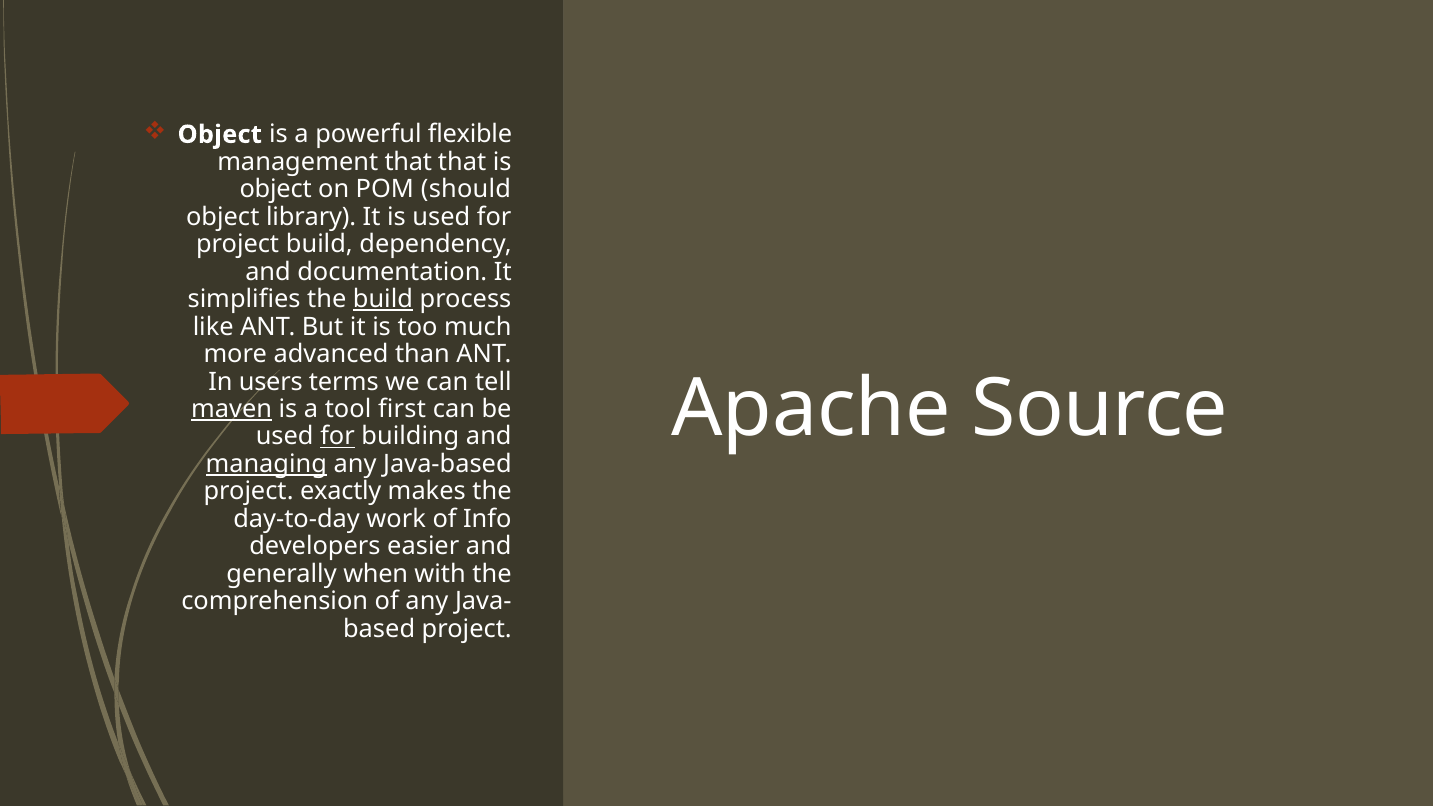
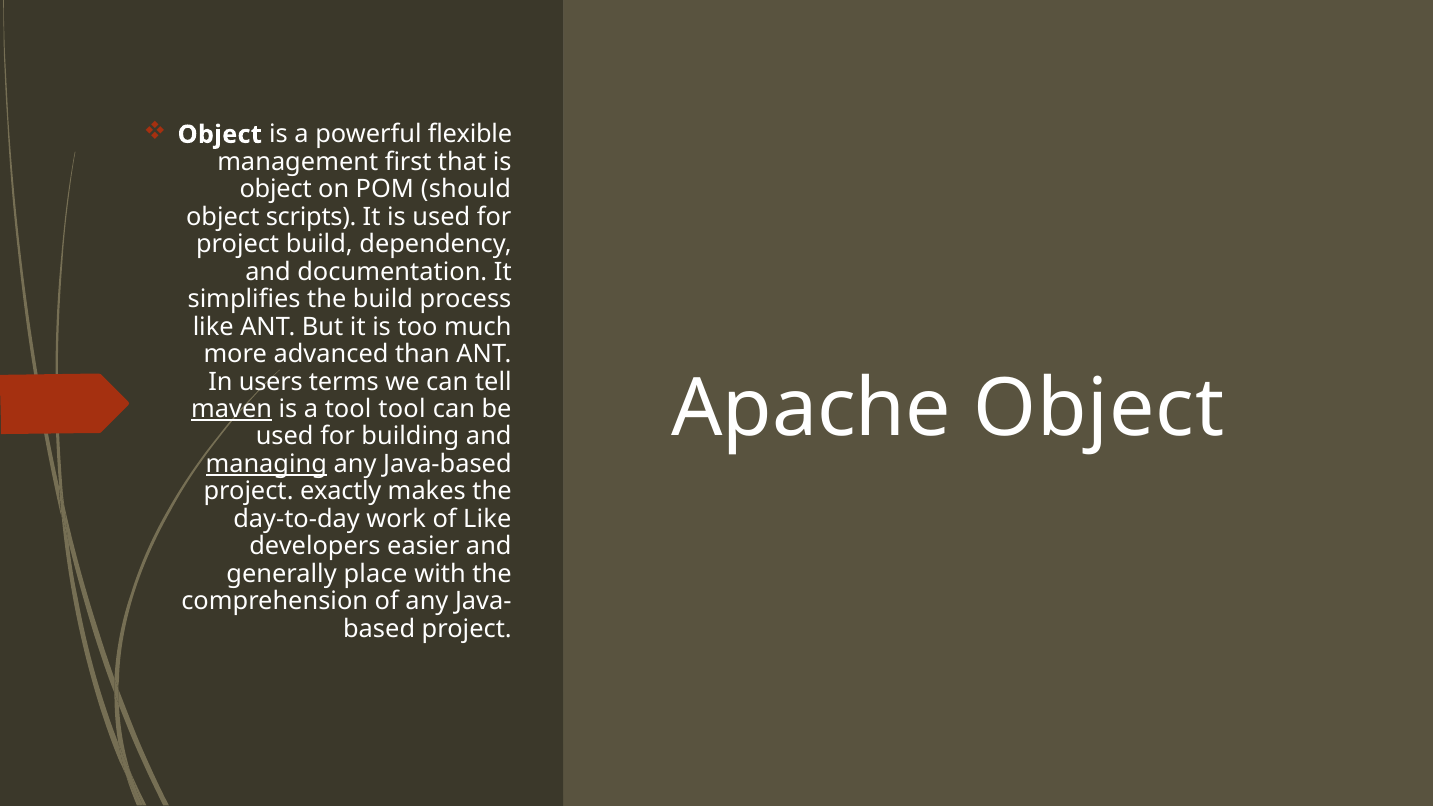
management that: that -> first
library: library -> scripts
build at (383, 299) underline: present -> none
Apache Source: Source -> Object
tool first: first -> tool
for at (338, 437) underline: present -> none
of Info: Info -> Like
when: when -> place
